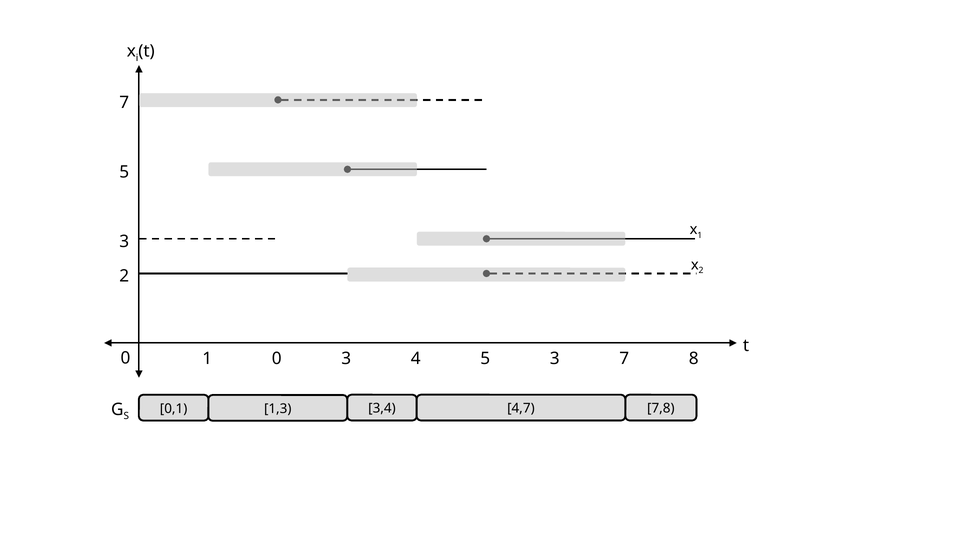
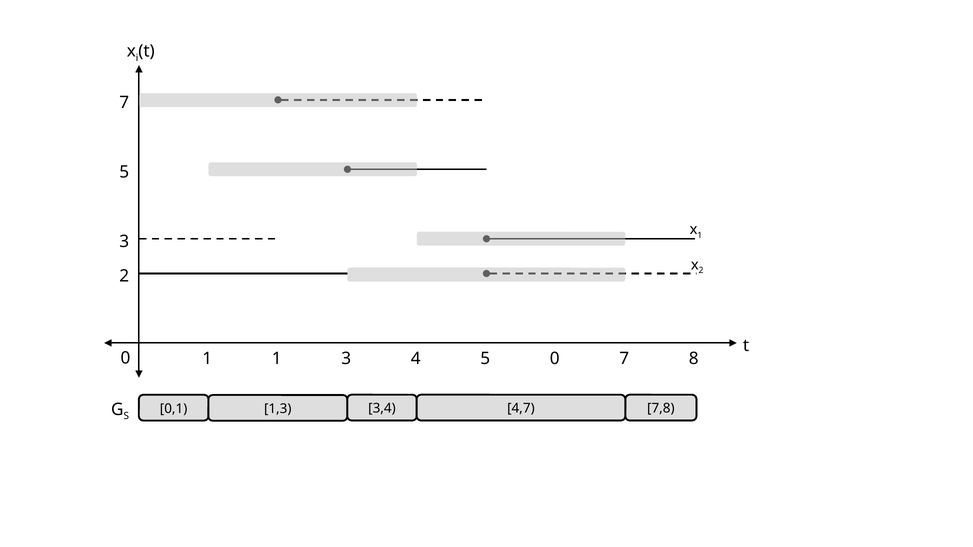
1 0: 0 -> 1
4 5 3: 3 -> 0
